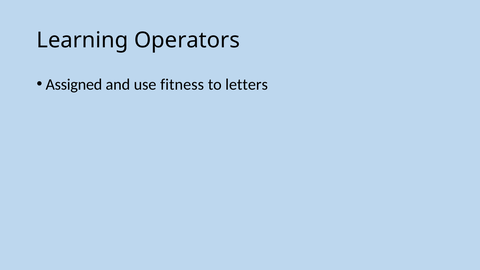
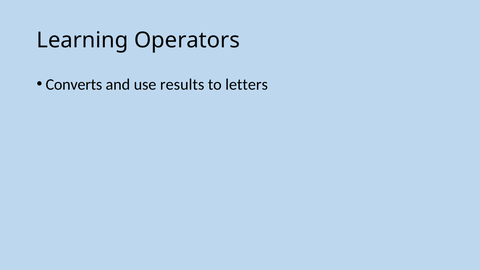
Assigned: Assigned -> Converts
fitness: fitness -> results
